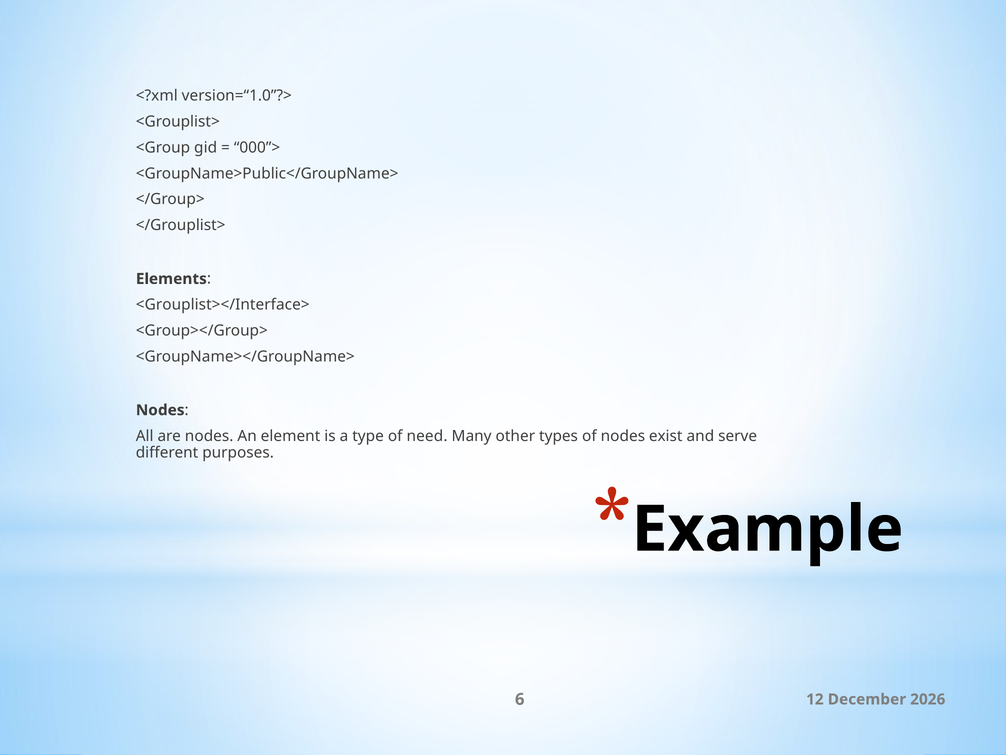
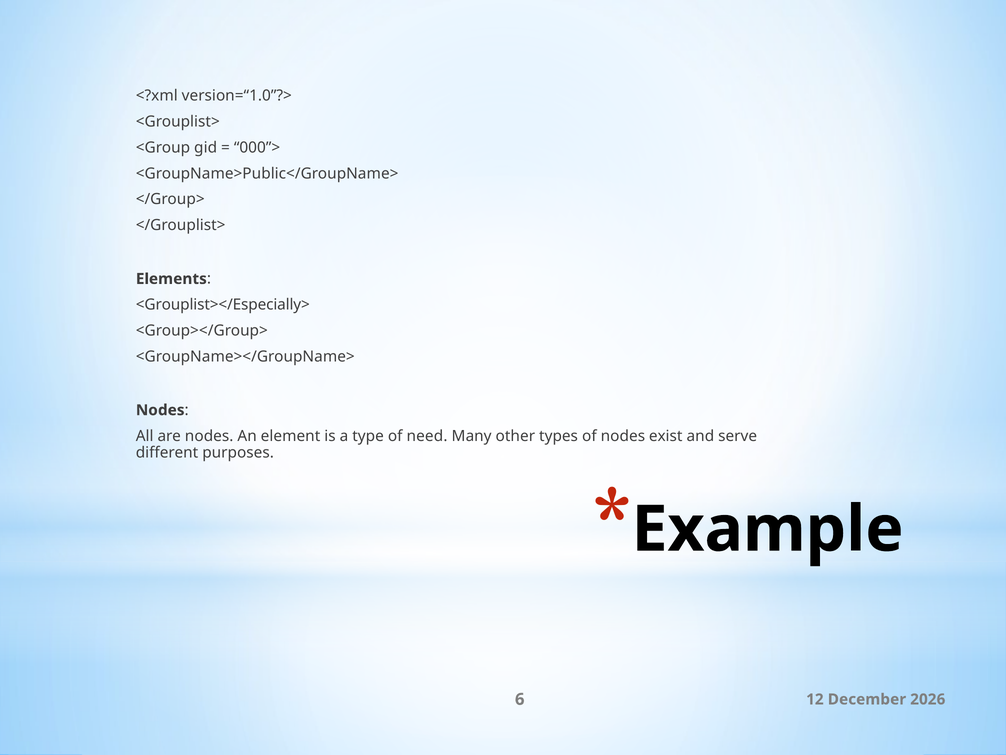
<Grouplist></Interface>: <Grouplist></Interface> -> <Grouplist></Especially>
